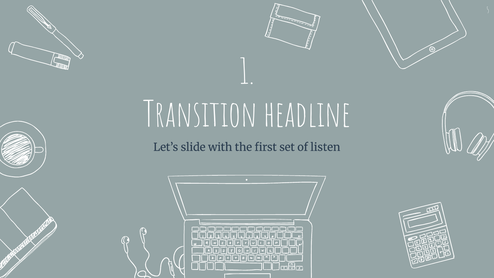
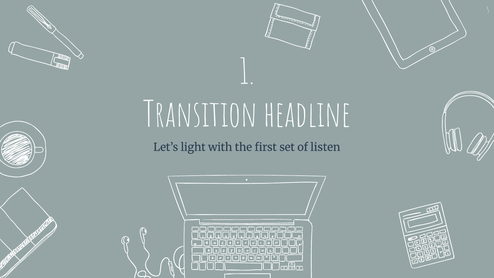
slide: slide -> light
